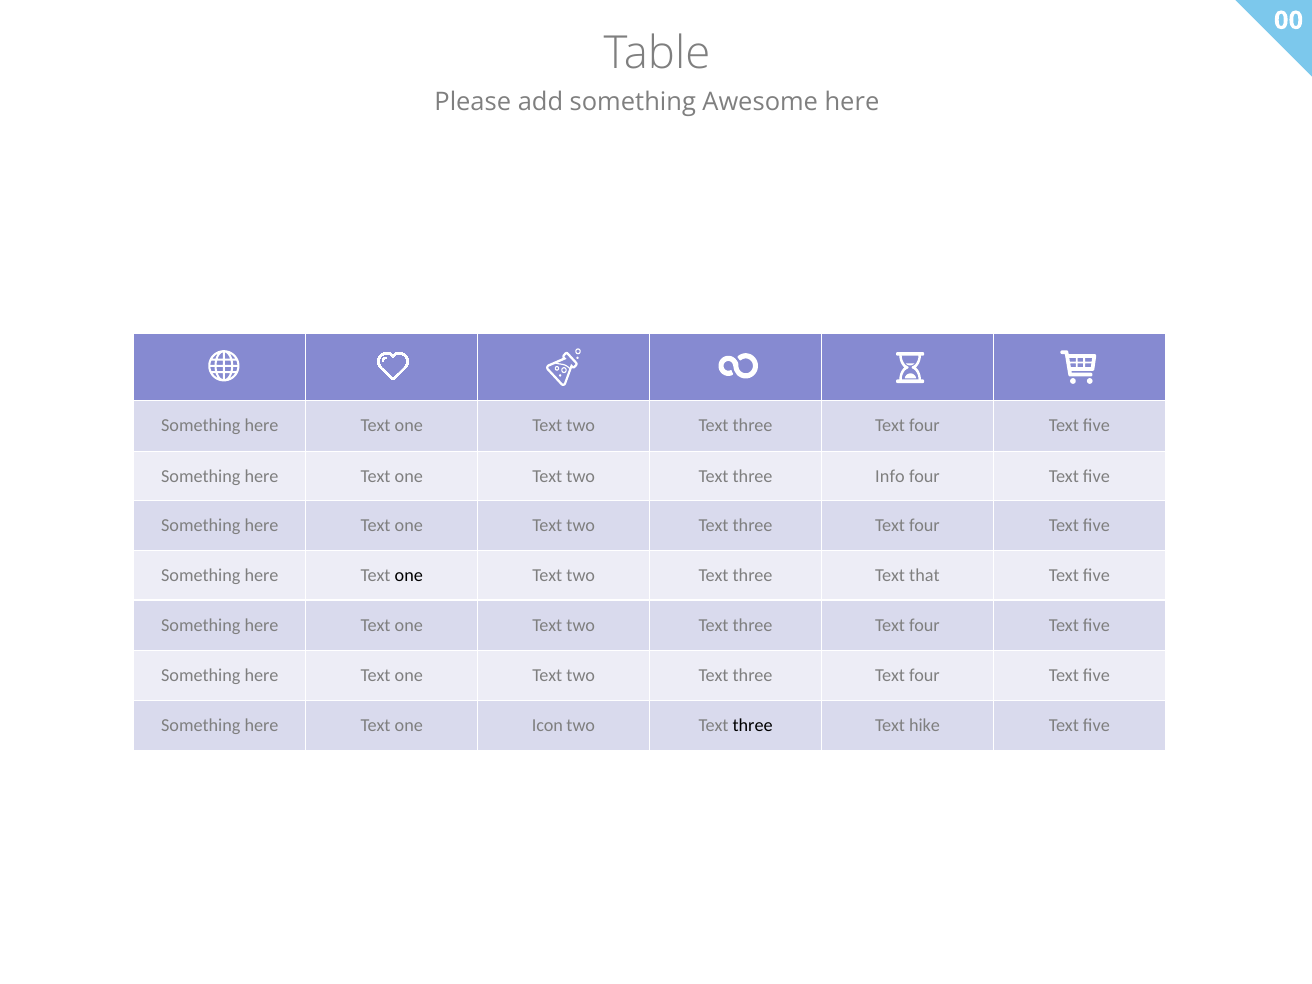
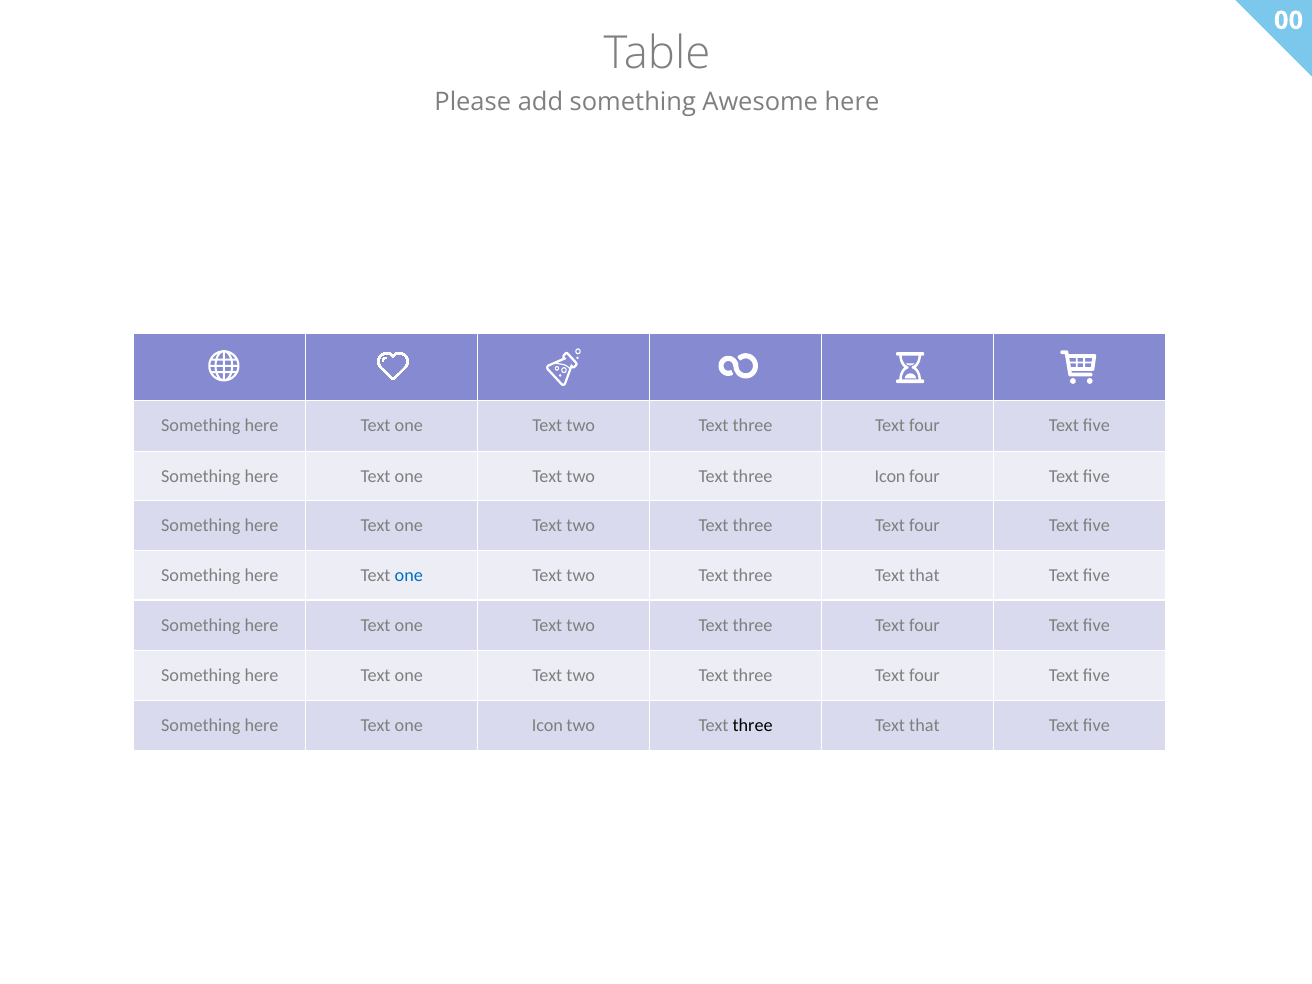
three Info: Info -> Icon
one at (409, 575) colour: black -> blue
hike at (925, 726): hike -> that
